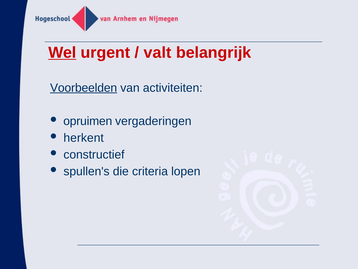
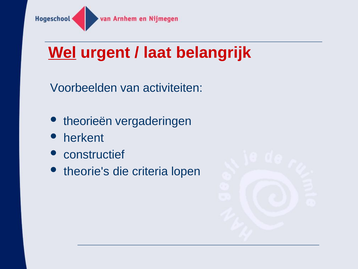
valt: valt -> laat
Voorbeelden underline: present -> none
opruimen: opruimen -> theorieën
spullen's: spullen's -> theorie's
